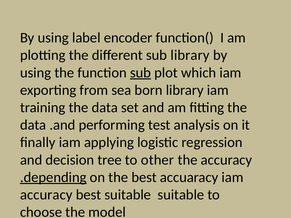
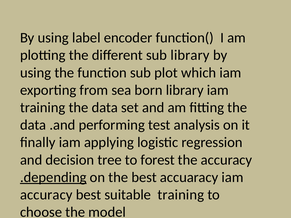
sub at (141, 73) underline: present -> none
other: other -> forest
suitable suitable: suitable -> training
